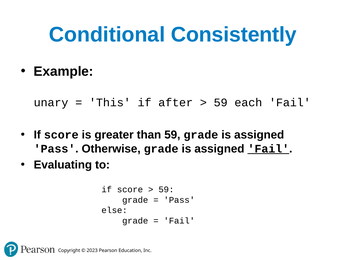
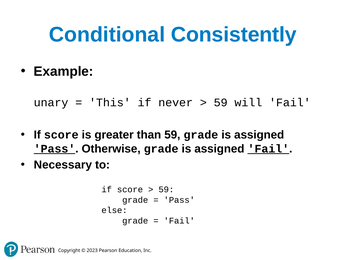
after: after -> never
each: each -> will
Pass at (55, 148) underline: none -> present
Evaluating: Evaluating -> Necessary
